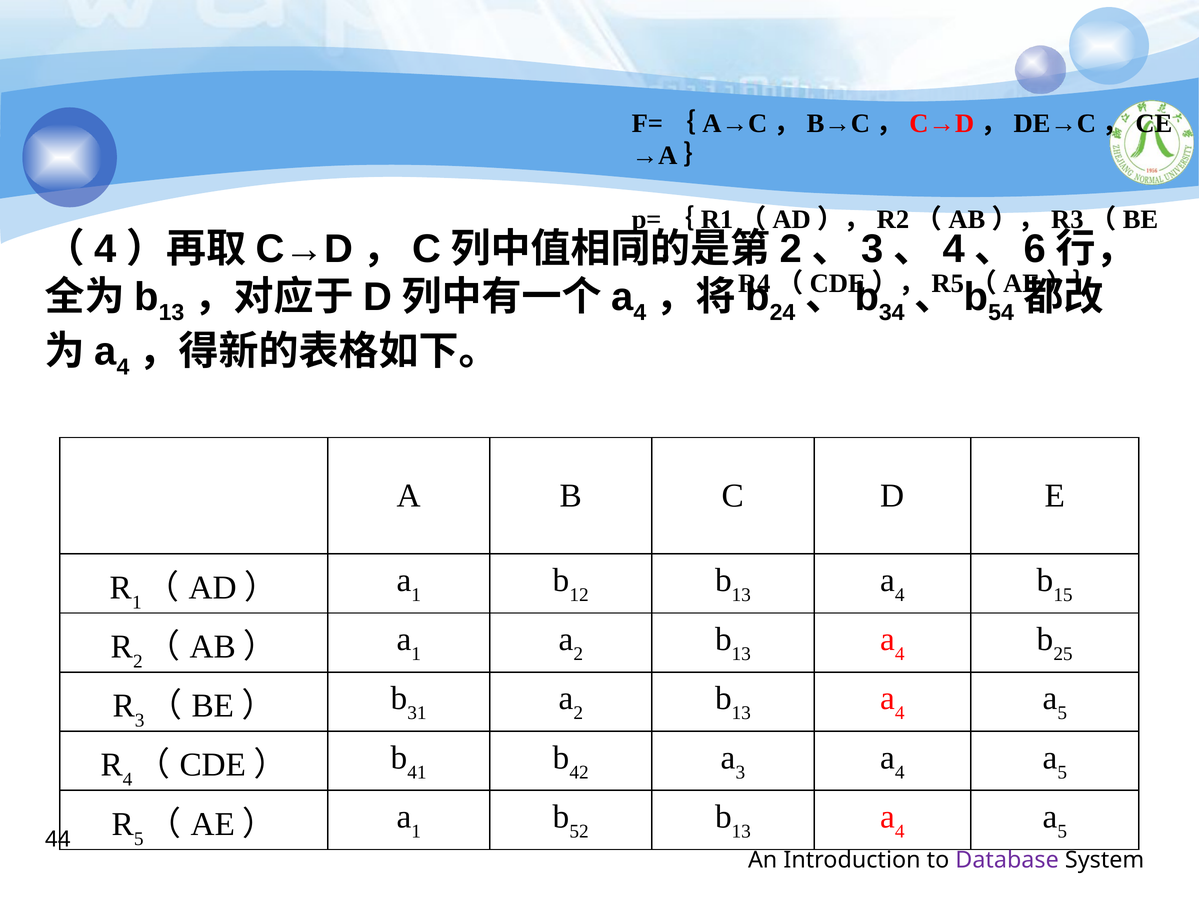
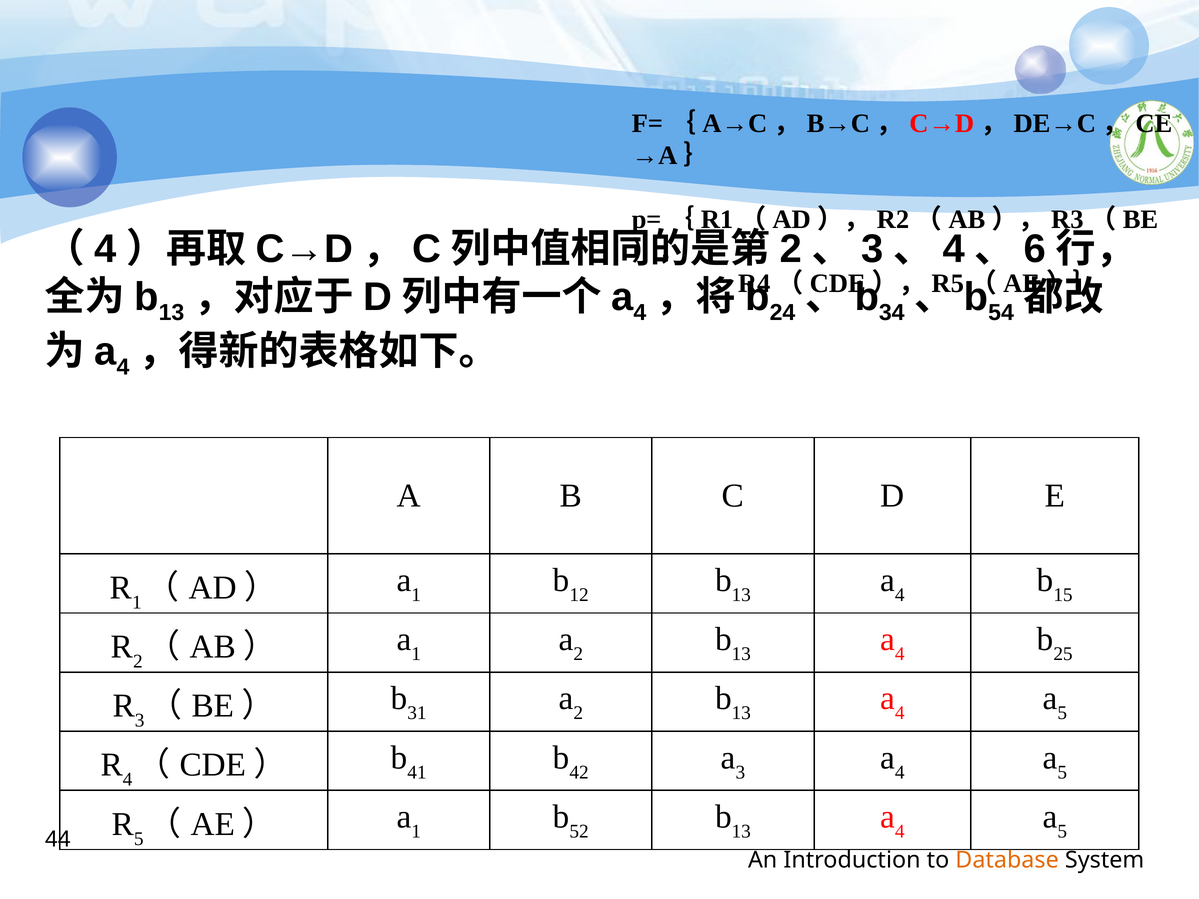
Database colour: purple -> orange
